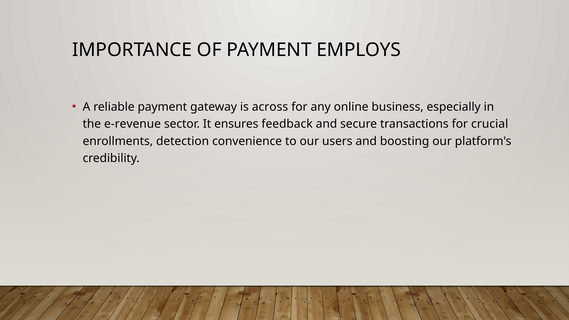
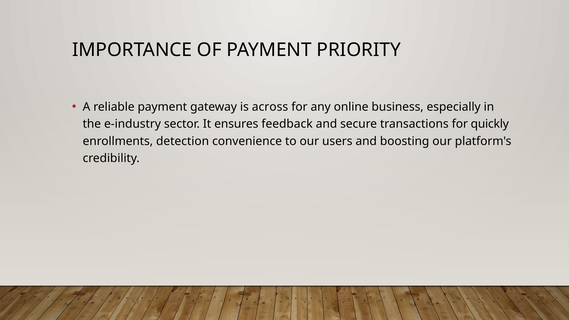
EMPLOYS: EMPLOYS -> PRIORITY
e-revenue: e-revenue -> e-industry
crucial: crucial -> quickly
